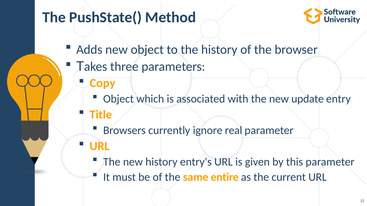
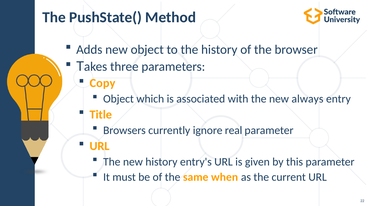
update: update -> always
entire: entire -> when
